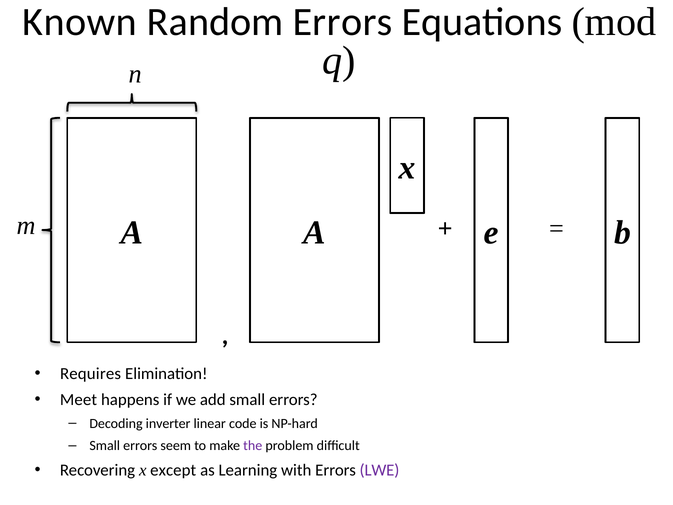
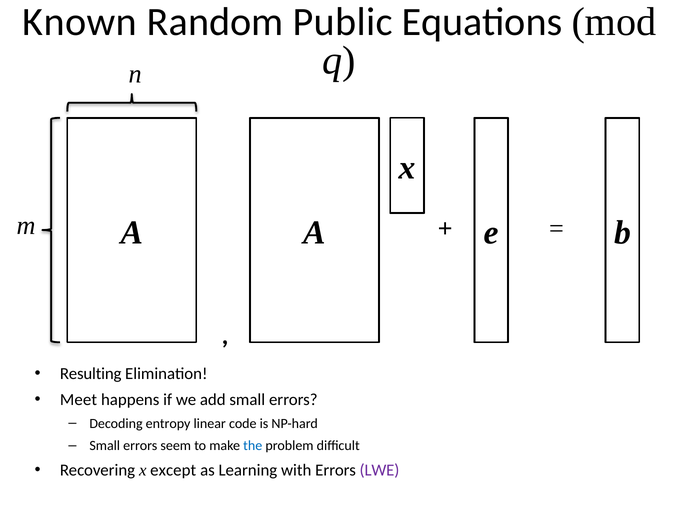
Random Errors: Errors -> Public
Requires: Requires -> Resulting
inverter: inverter -> entropy
the colour: purple -> blue
